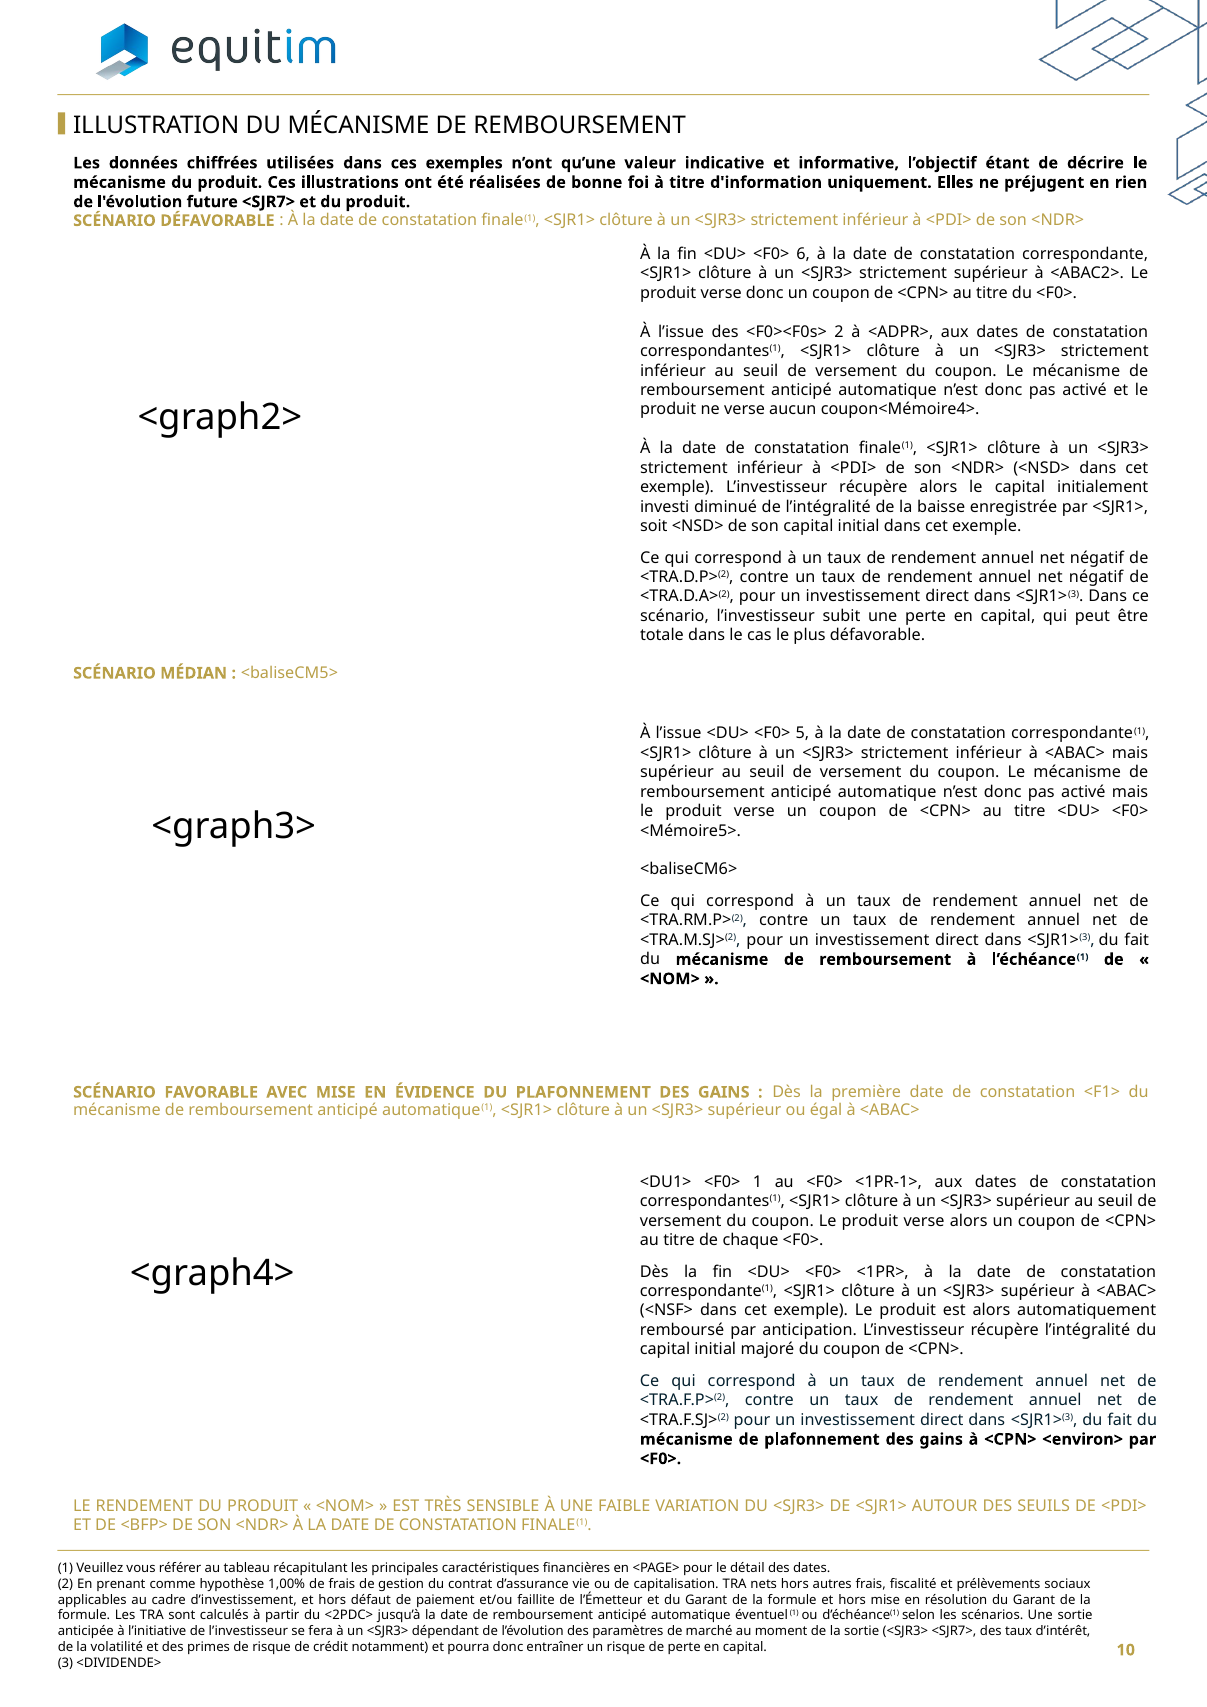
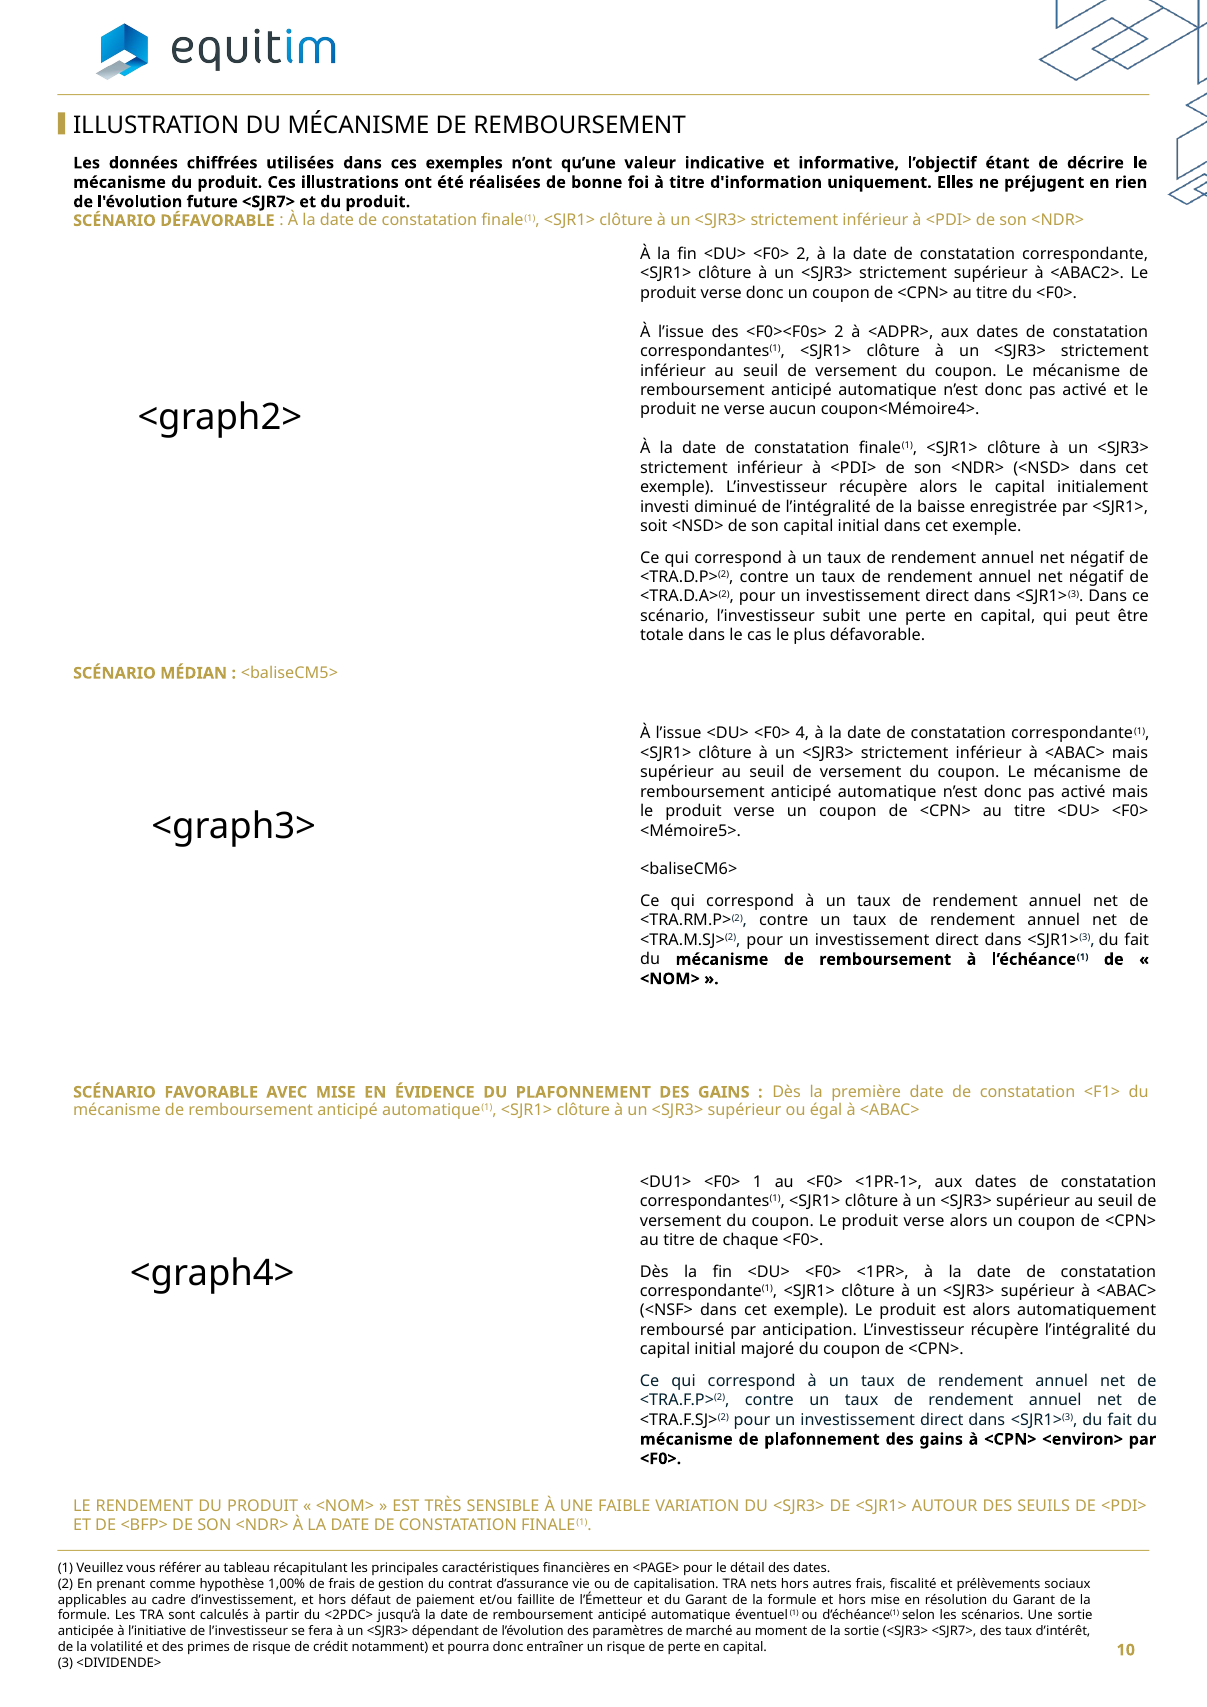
<F0> 6: 6 -> 2
5: 5 -> 4
